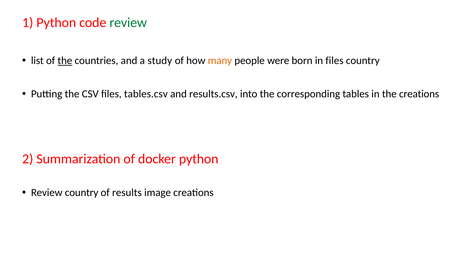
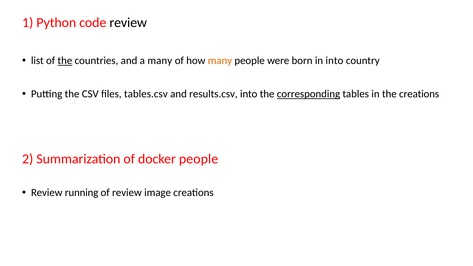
review at (128, 23) colour: green -> black
a study: study -> many
in files: files -> into
corresponding underline: none -> present
docker python: python -> people
Review country: country -> running
of results: results -> review
